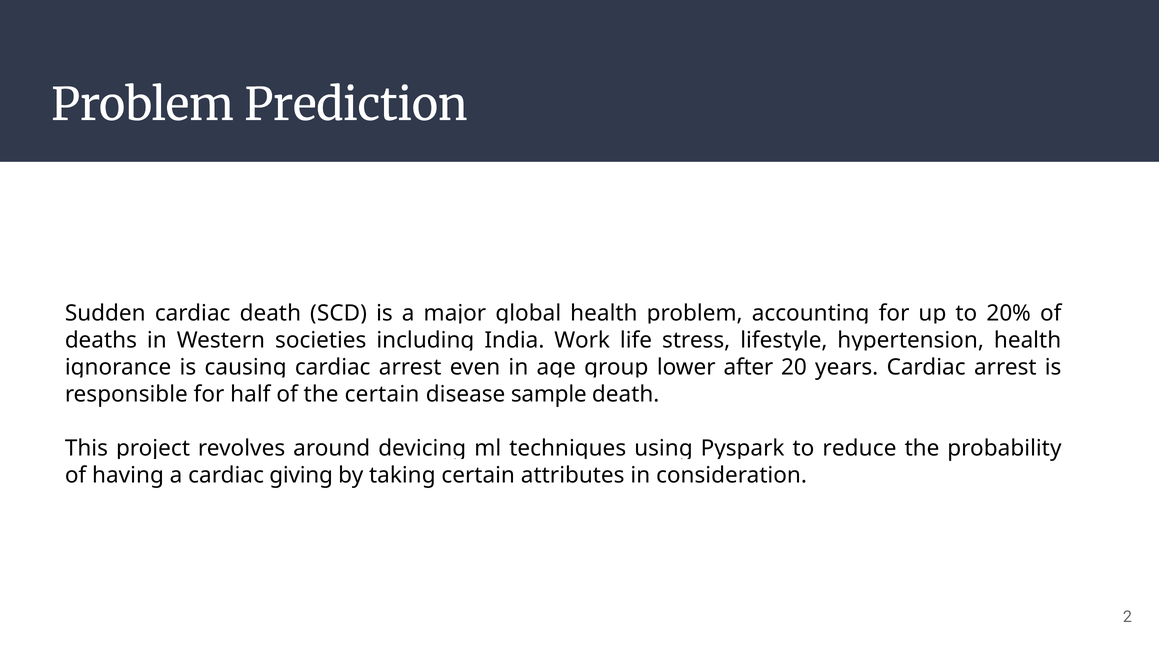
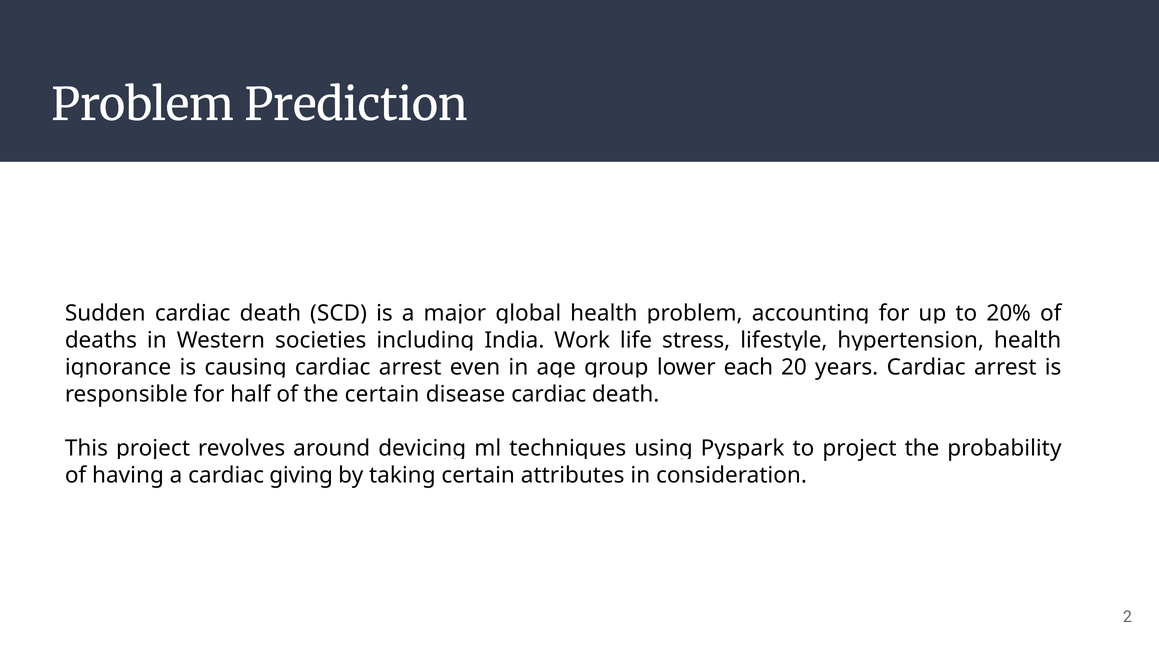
after: after -> each
disease sample: sample -> cardiac
reduce at (859, 448): reduce -> project
